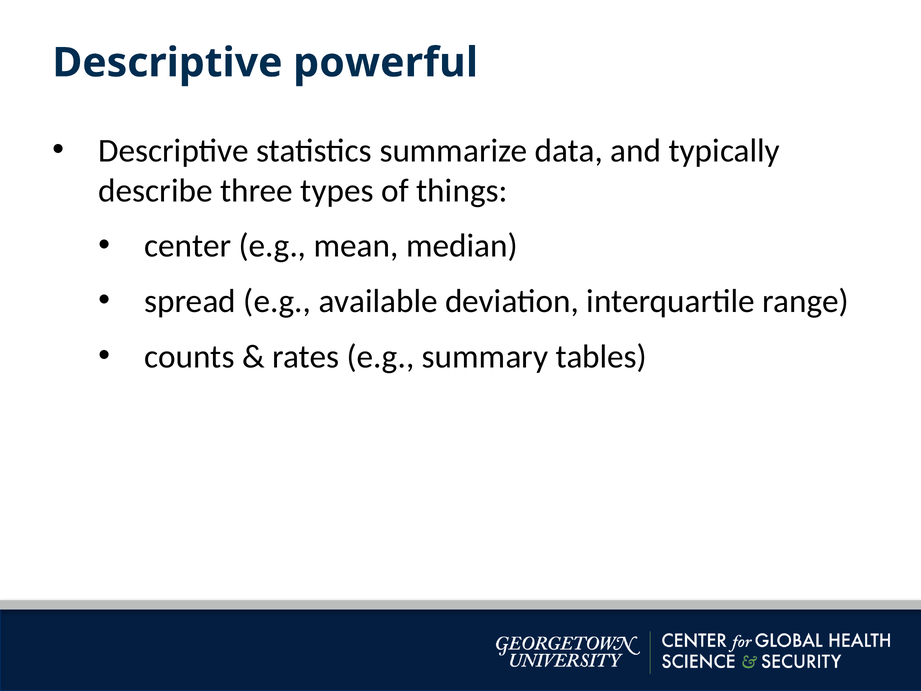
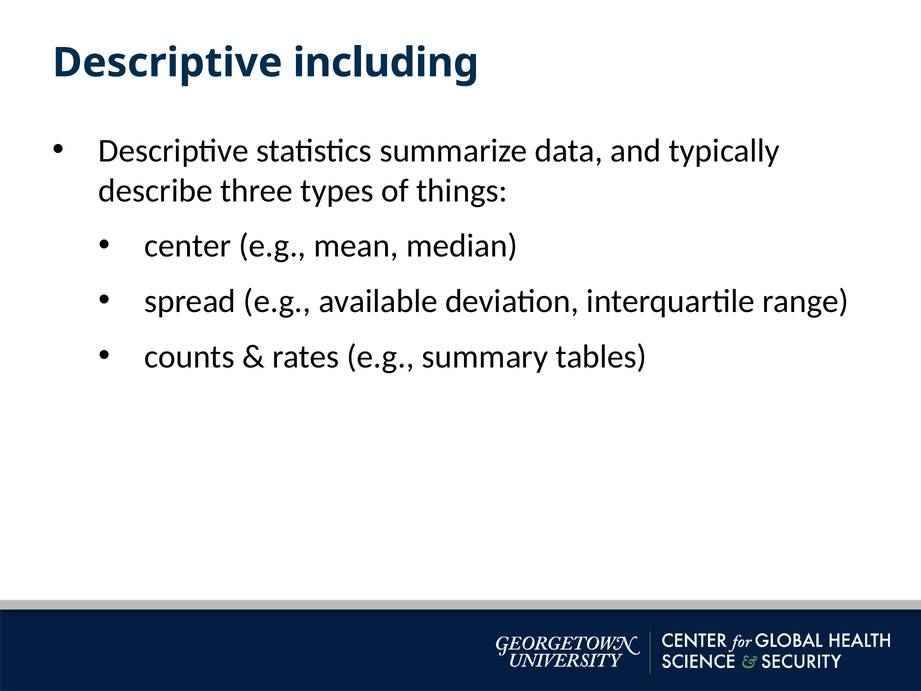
powerful: powerful -> including
